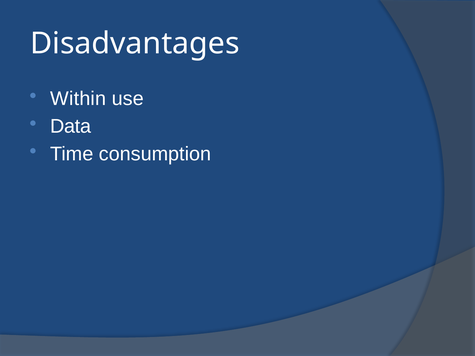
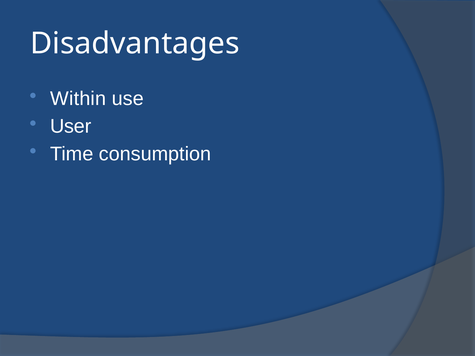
Data: Data -> User
